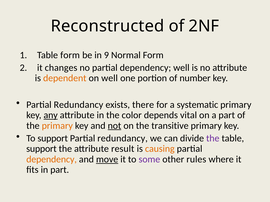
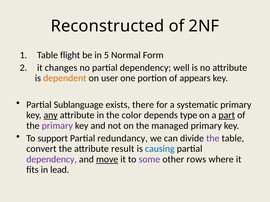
Table form: form -> flight
9: 9 -> 5
on well: well -> user
number: number -> appears
Redundancy at (78, 105): Redundancy -> Sublanguage
vital: vital -> type
part at (227, 115) underline: none -> present
primary at (57, 126) colour: orange -> purple
not underline: present -> none
transitive: transitive -> managed
support at (41, 149): support -> convert
causing colour: orange -> blue
dependency at (52, 160) colour: orange -> purple
rules: rules -> rows
in part: part -> lead
